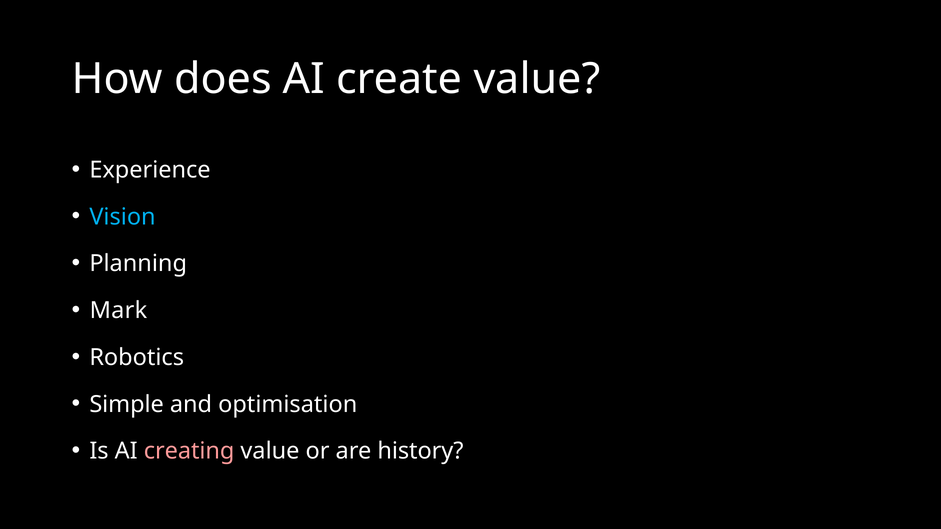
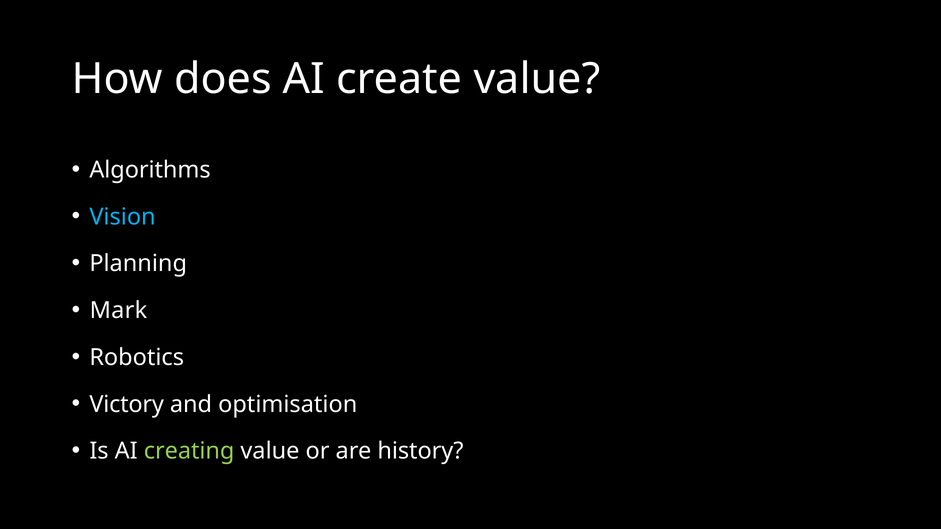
Experience: Experience -> Algorithms
Simple: Simple -> Victory
creating colour: pink -> light green
